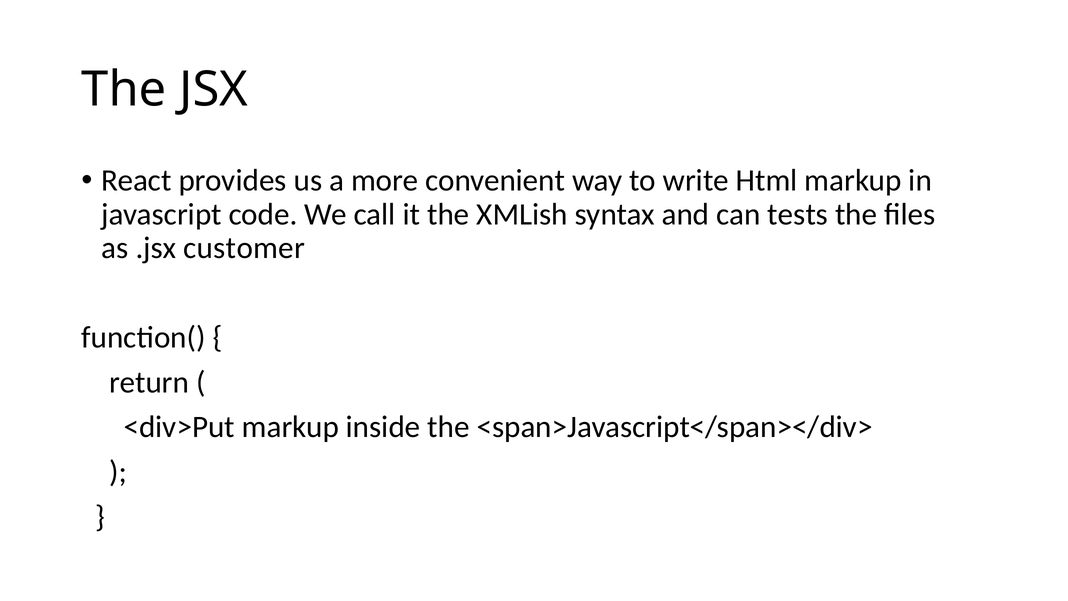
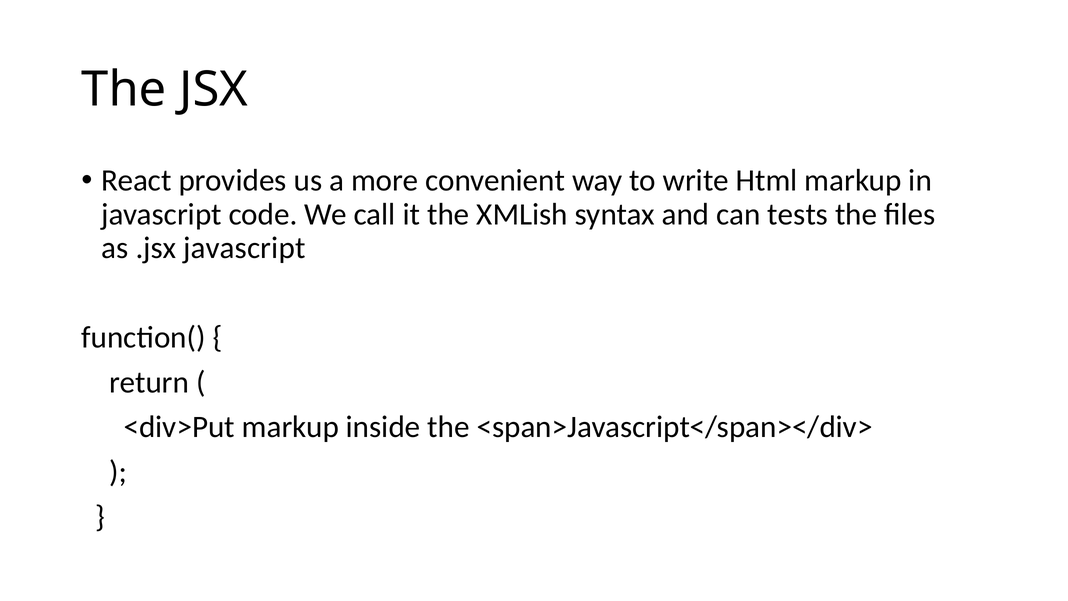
.jsx customer: customer -> javascript
